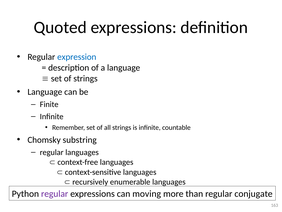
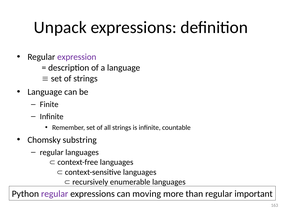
Quoted: Quoted -> Unpack
expression colour: blue -> purple
conjugate: conjugate -> important
